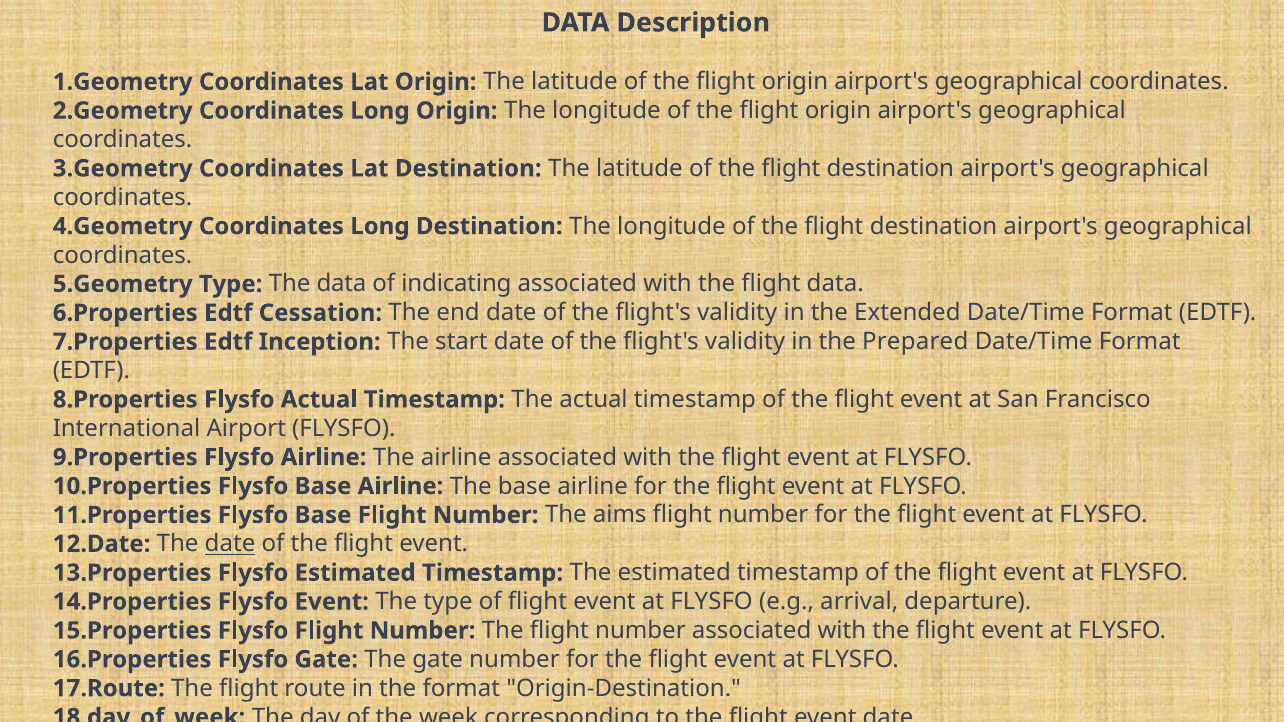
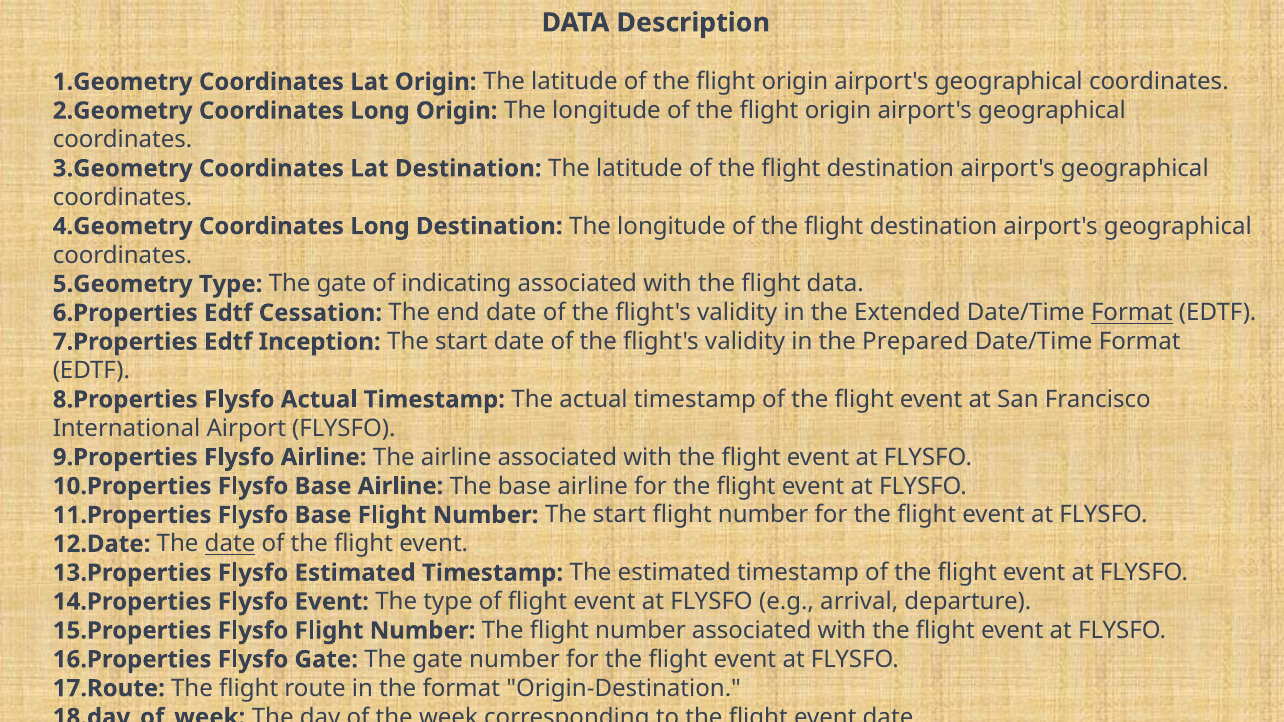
Type The data: data -> gate
Format at (1132, 313) underline: none -> present
Number The aims: aims -> start
